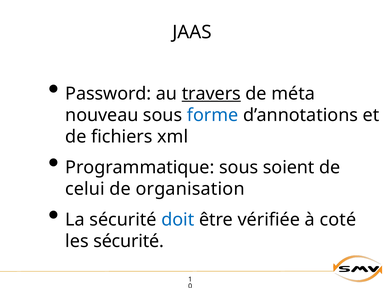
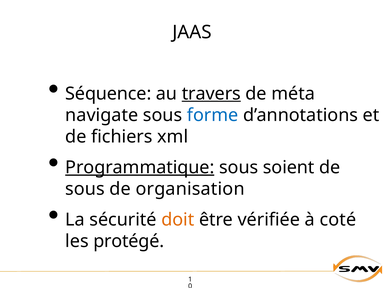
Password: Password -> Séquence
nouveau: nouveau -> navigate
Programmatique underline: none -> present
celui at (85, 189): celui -> sous
doit colour: blue -> orange
les sécurité: sécurité -> protégé
